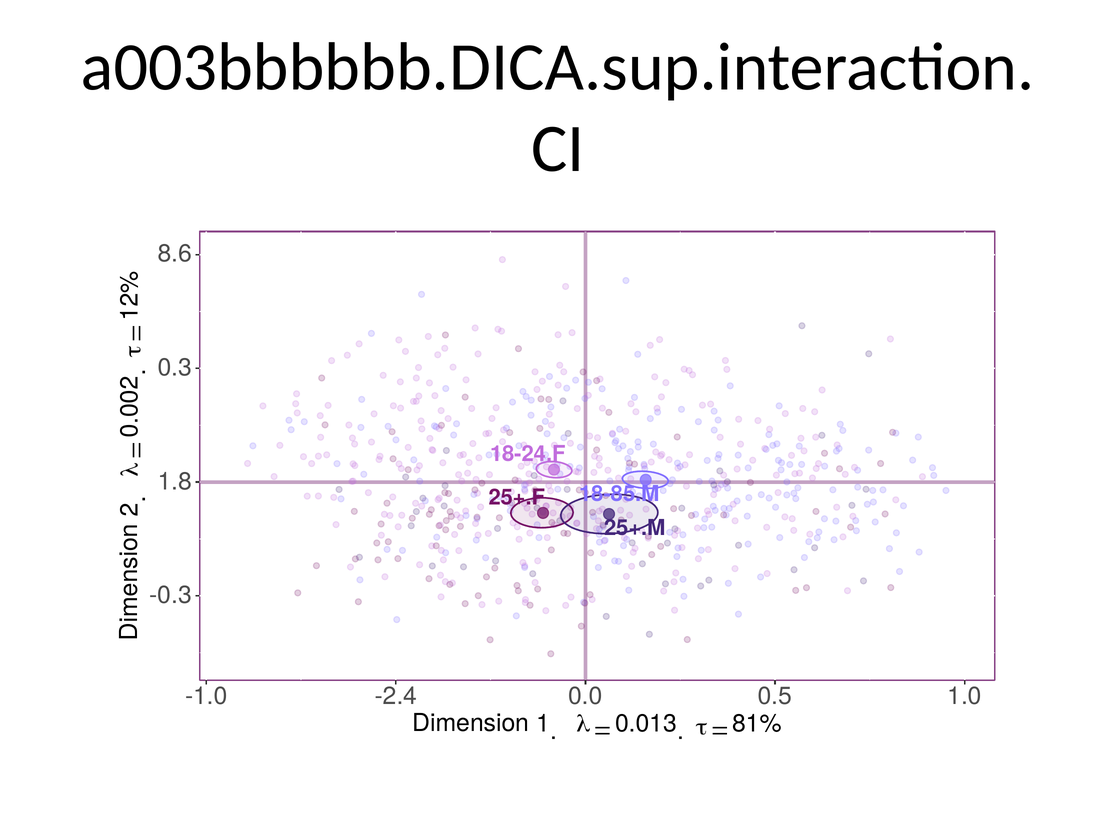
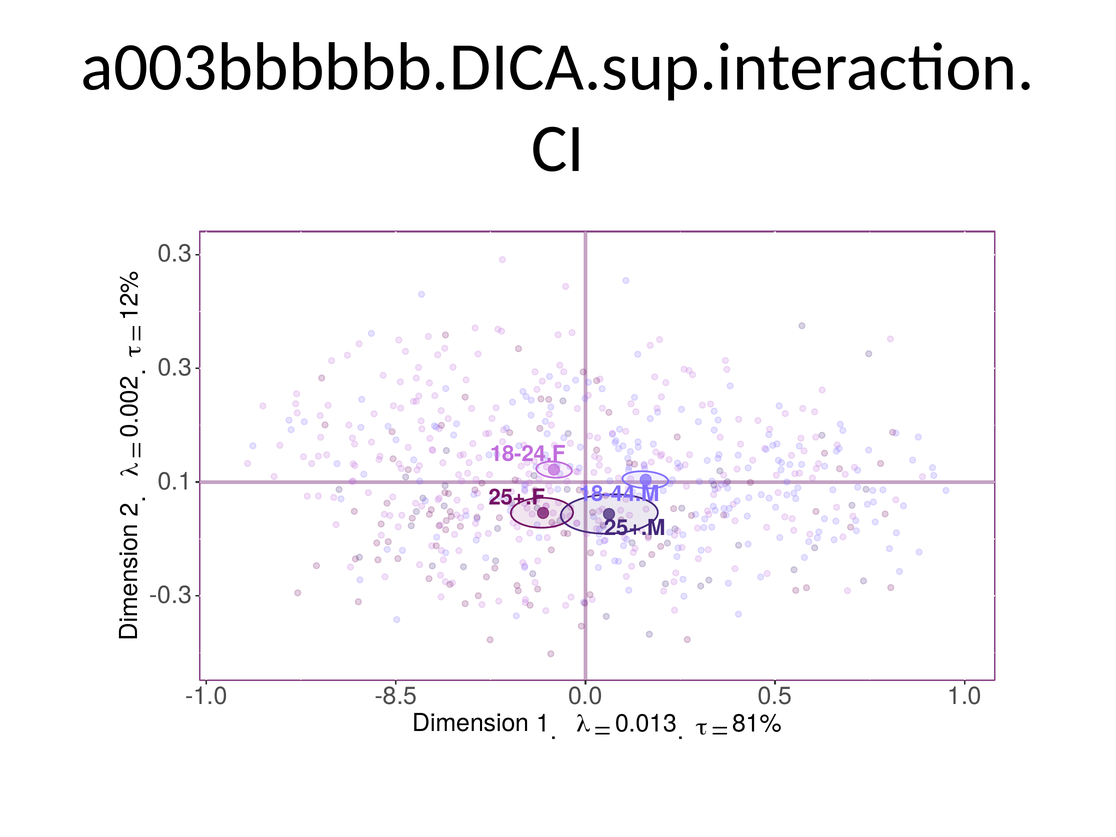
8.6 at (175, 254): 8.6 -> 0.3
1.8: 1.8 -> 0.1
18-85.M: 18-85.M -> 18-44.M
-2.4: -2.4 -> -8.5
